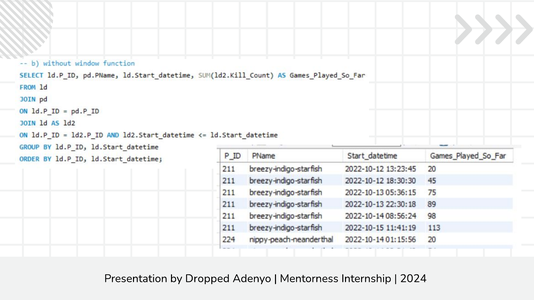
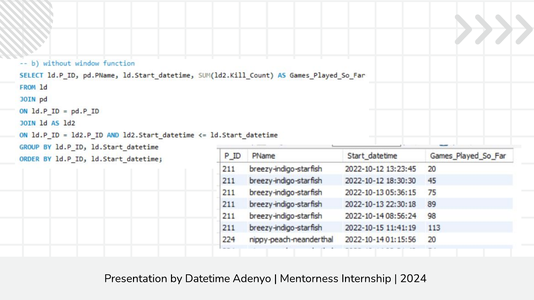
Dropped: Dropped -> Datetime
